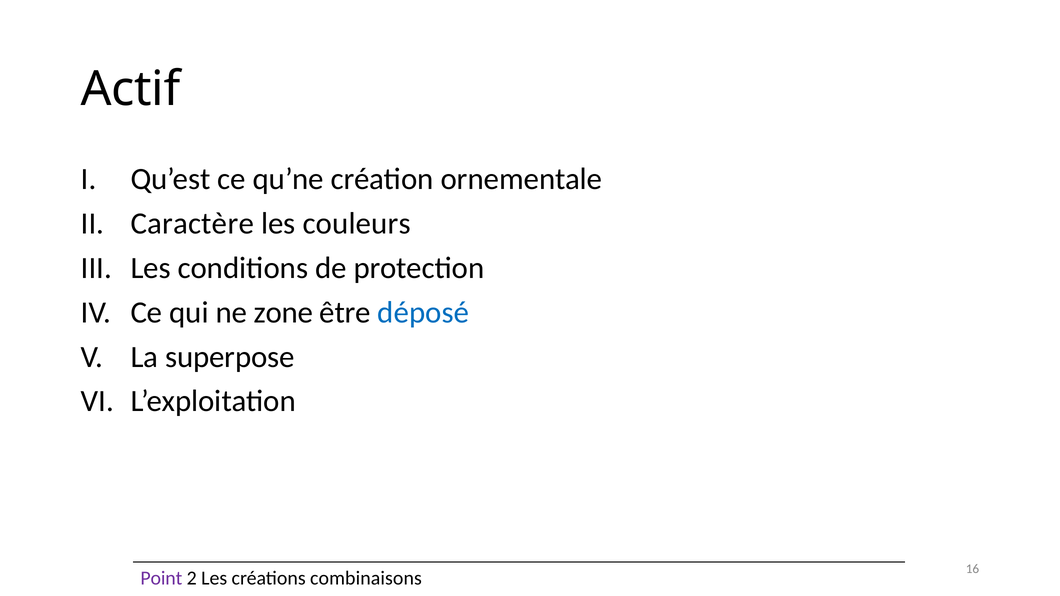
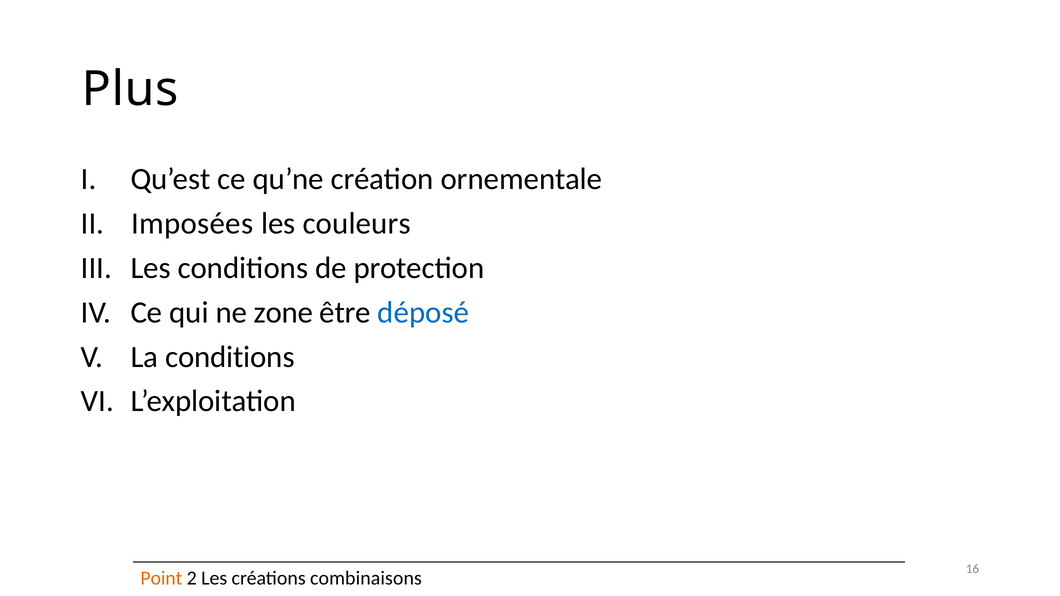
Actif: Actif -> Plus
Caractère: Caractère -> Imposées
La superpose: superpose -> conditions
Point colour: purple -> orange
